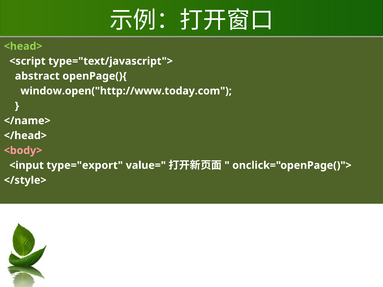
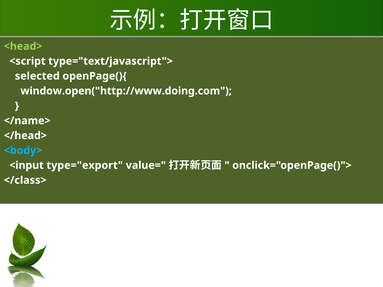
abstract: abstract -> selected
window.open("http://www.today.com: window.open("http://www.today.com -> window.open("http://www.doing.com
<body> colour: pink -> light blue
</style>: </style> -> </class>
